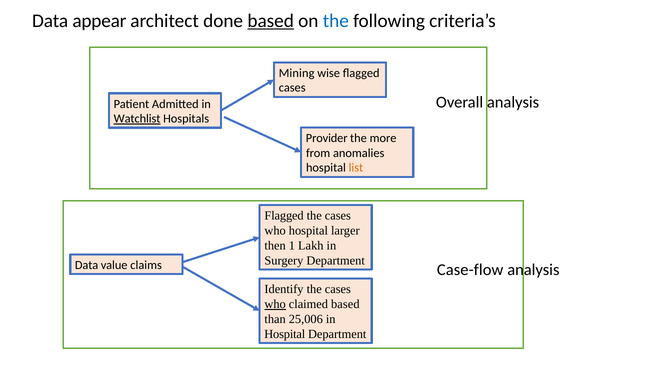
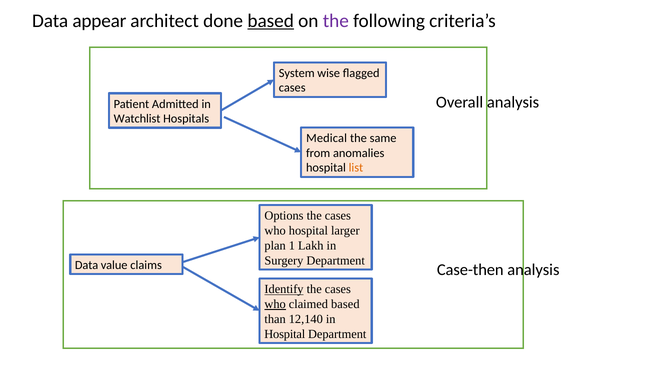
the at (336, 21) colour: blue -> purple
Mining: Mining -> System
Watchlist underline: present -> none
Provider: Provider -> Medical
more: more -> same
Flagged at (284, 216): Flagged -> Options
then: then -> plan
Case-flow: Case-flow -> Case-then
Identify underline: none -> present
25,006: 25,006 -> 12,140
